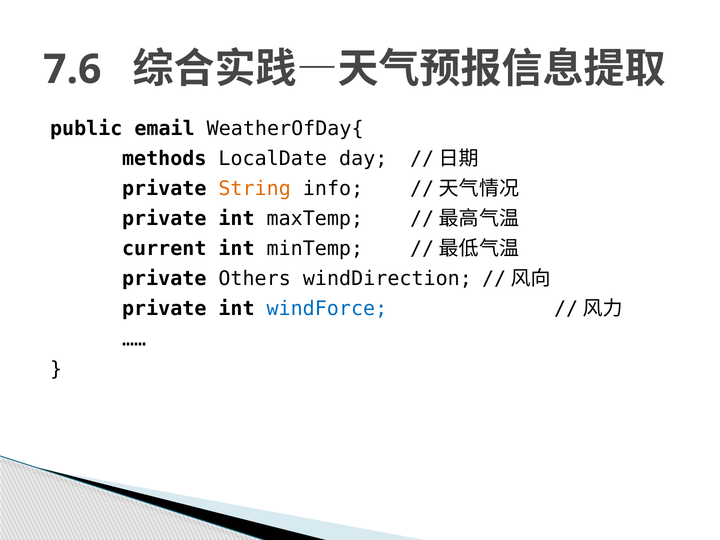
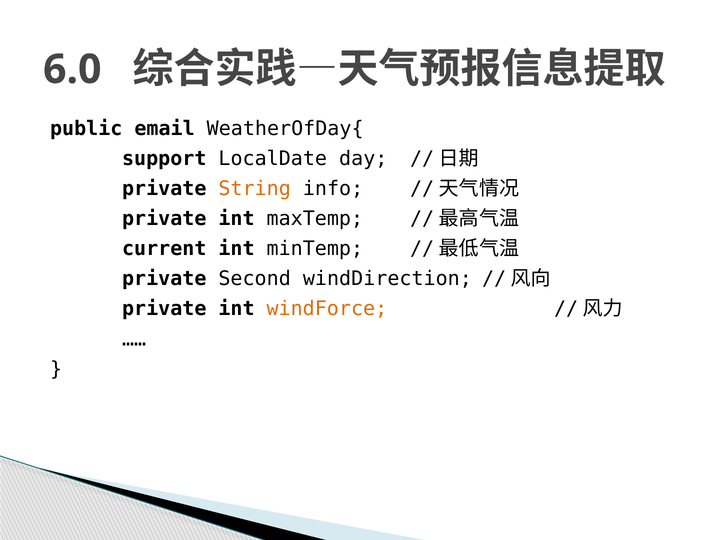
7.6: 7.6 -> 6.0
methods: methods -> support
Others: Others -> Second
windForce colour: blue -> orange
